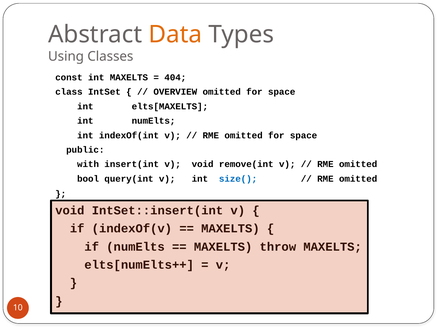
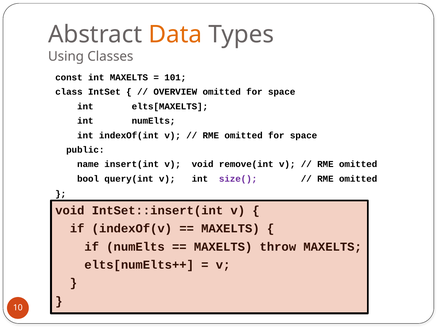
404: 404 -> 101
with: with -> name
size( colour: blue -> purple
